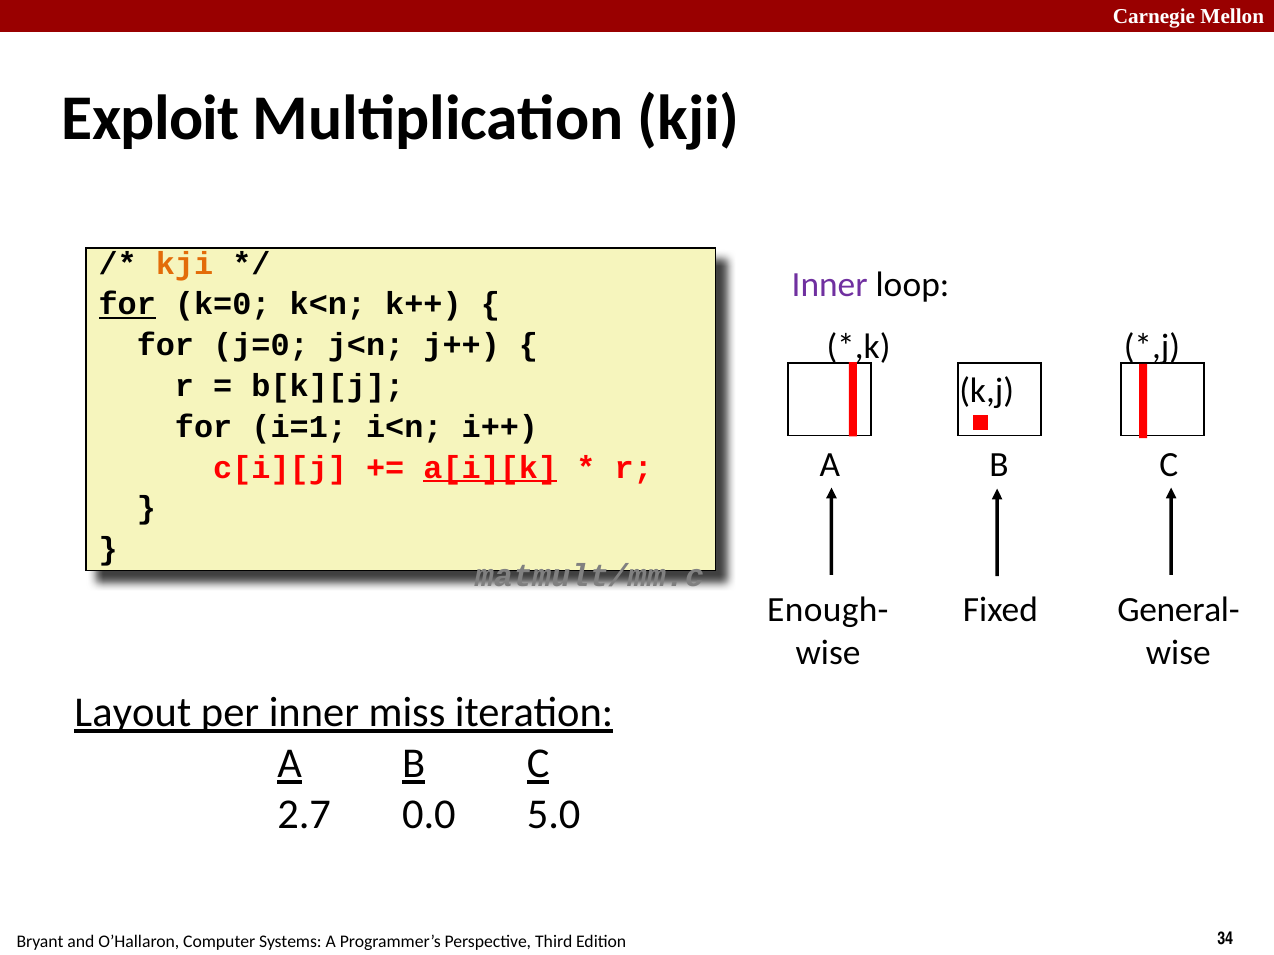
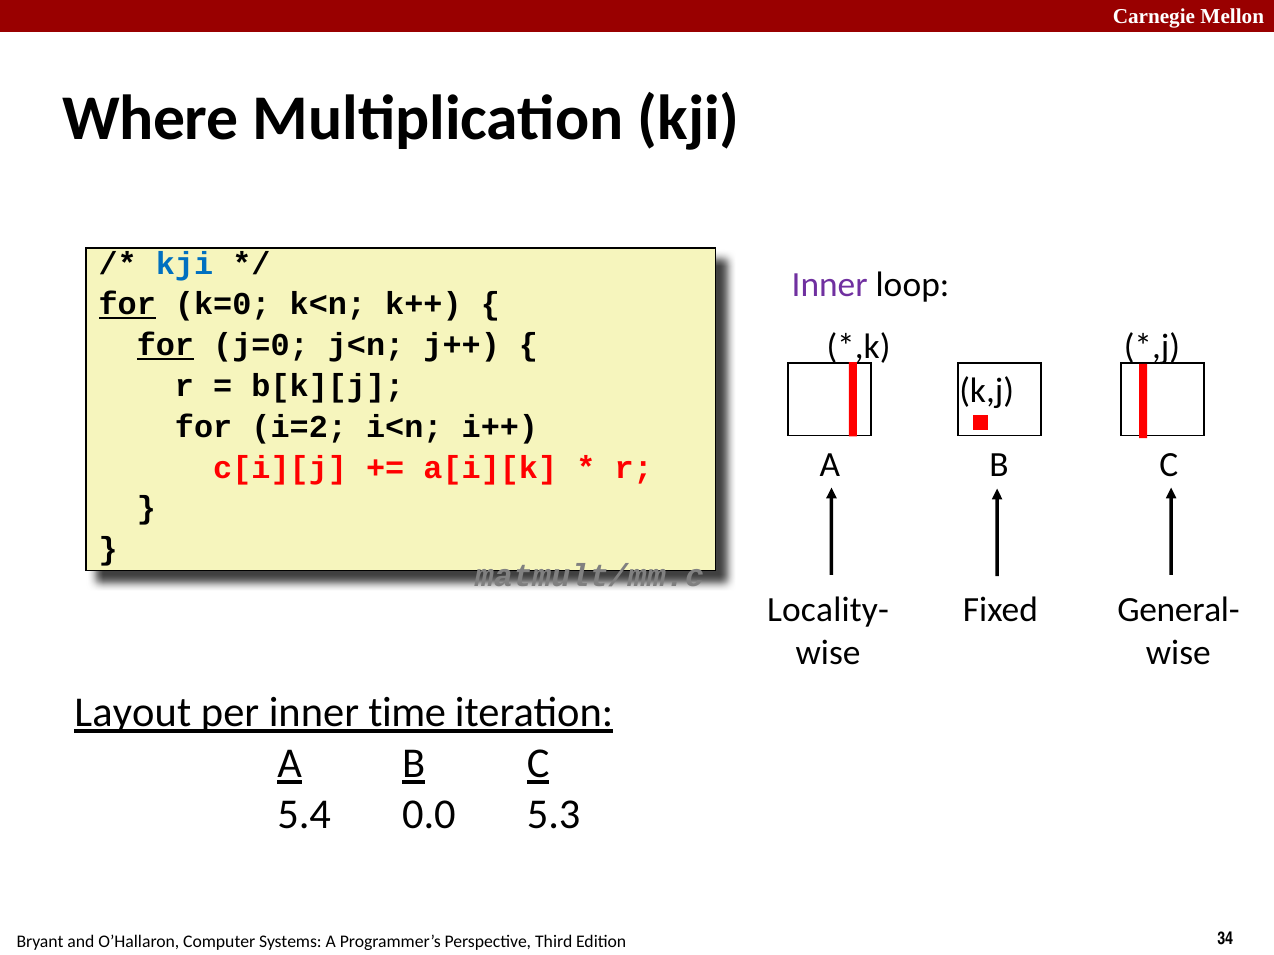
Exploit: Exploit -> Where
kji at (185, 264) colour: orange -> blue
for at (165, 345) underline: none -> present
i=1: i=1 -> i=2
a[i][k underline: present -> none
Enough-: Enough- -> Locality-
miss: miss -> time
2.7: 2.7 -> 5.4
5.0: 5.0 -> 5.3
